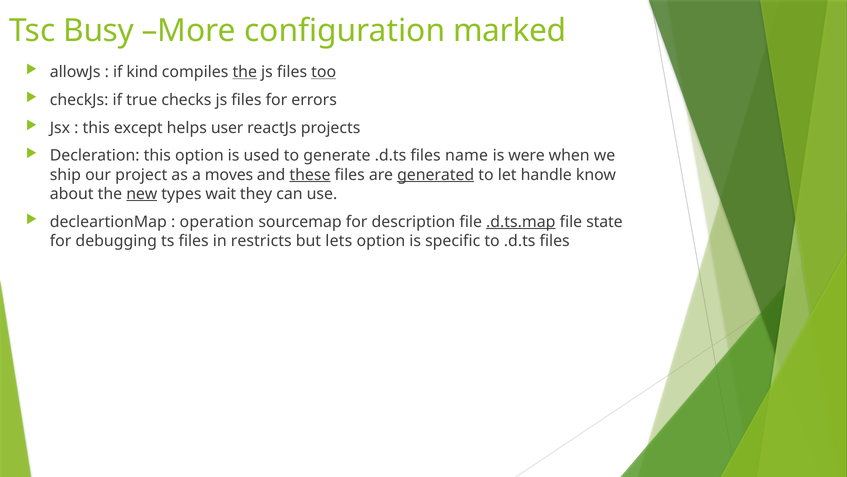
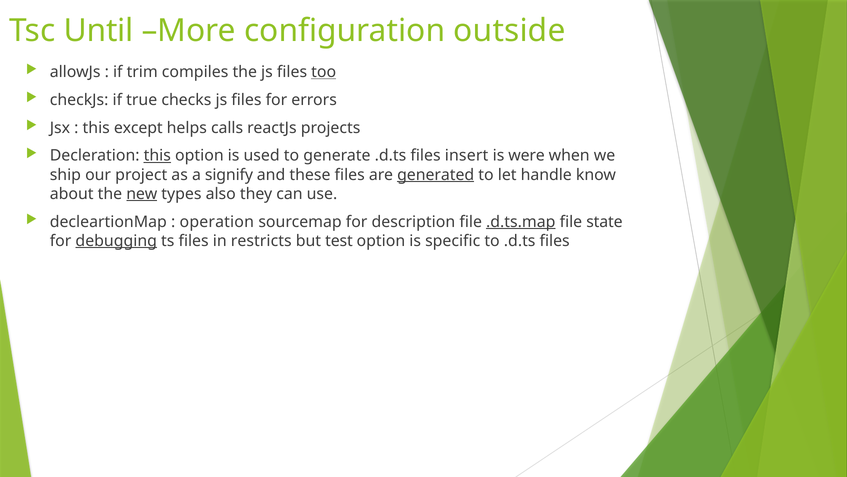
Busy: Busy -> Until
marked: marked -> outside
kind: kind -> trim
the at (245, 72) underline: present -> none
user: user -> calls
this at (157, 155) underline: none -> present
name: name -> insert
moves: moves -> signify
these underline: present -> none
wait: wait -> also
debugging underline: none -> present
lets: lets -> test
